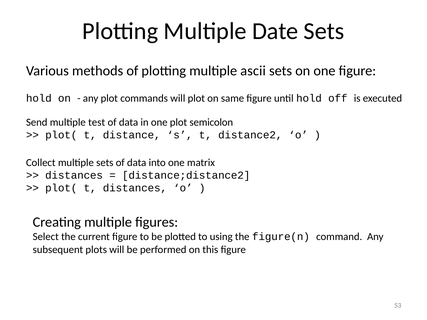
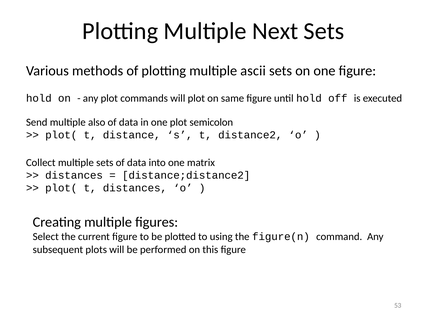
Date: Date -> Next
test: test -> also
